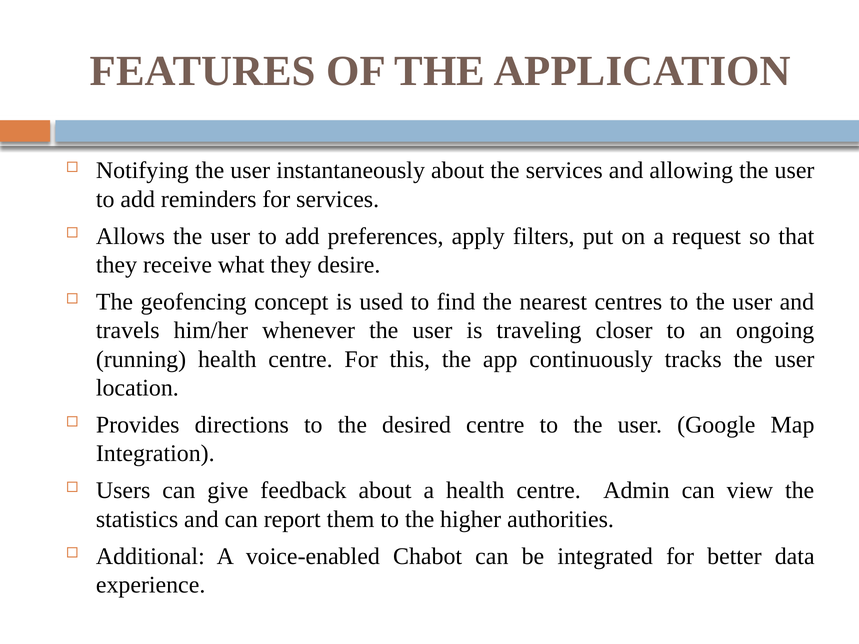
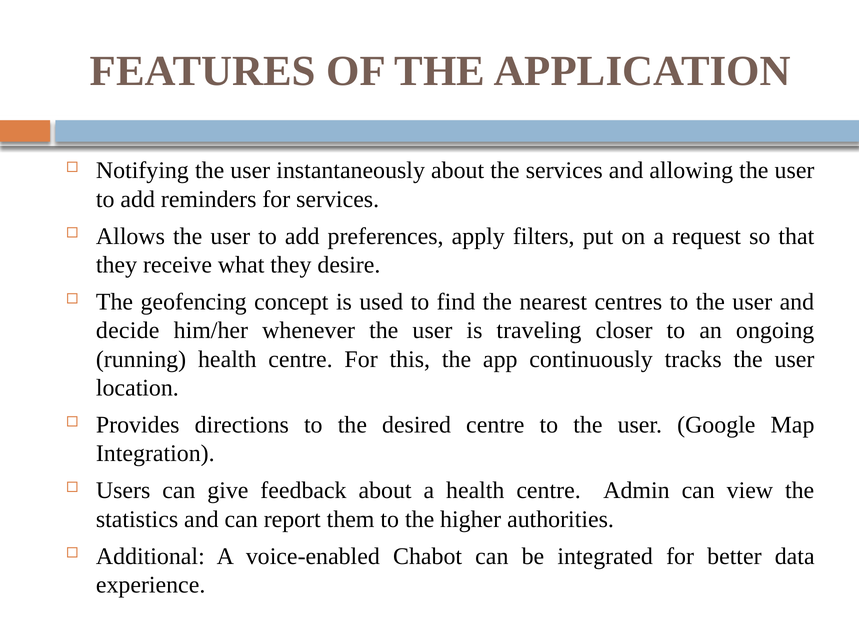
travels: travels -> decide
